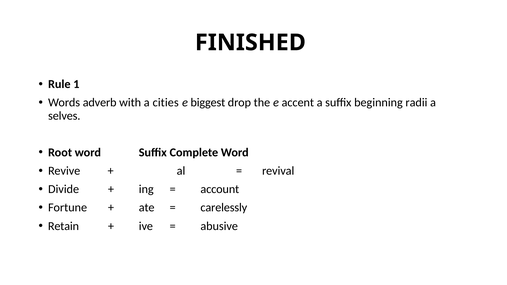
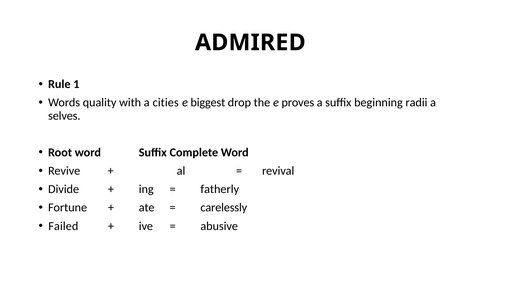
FINISHED: FINISHED -> ADMIRED
adverb: adverb -> quality
accent: accent -> proves
account: account -> fatherly
Retain: Retain -> Failed
